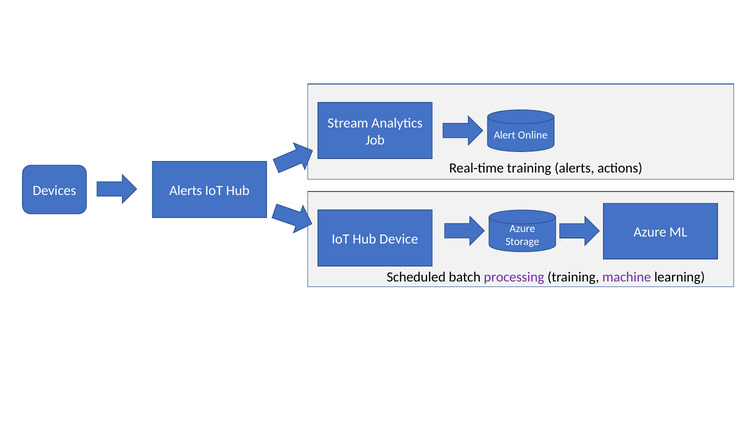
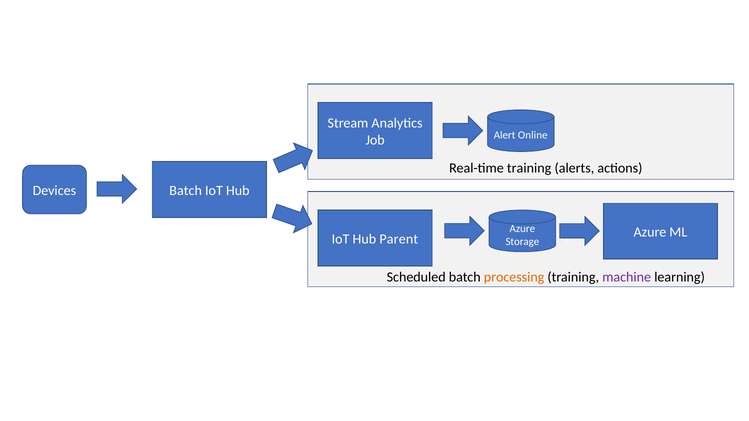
Alerts at (186, 191): Alerts -> Batch
Device: Device -> Parent
processing colour: purple -> orange
